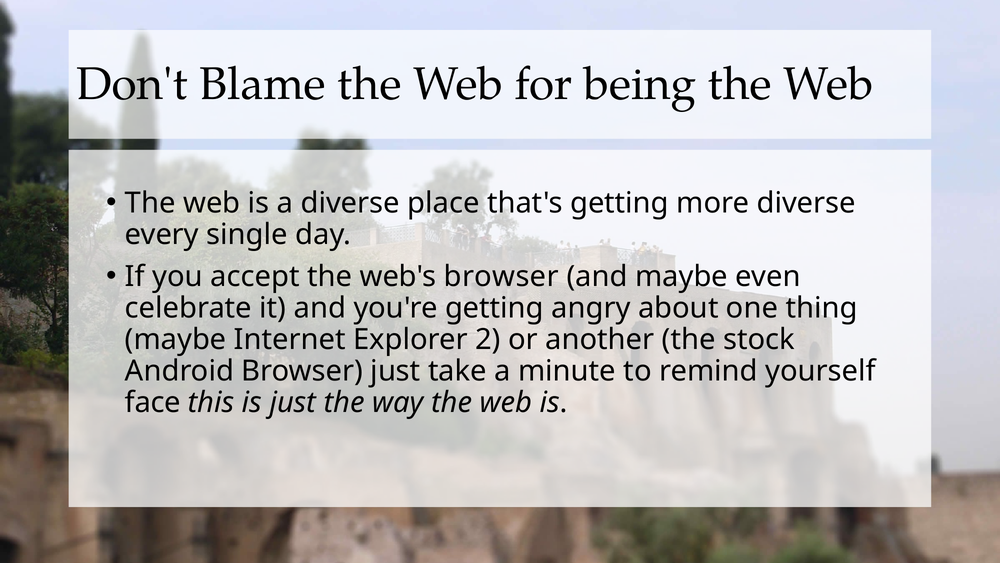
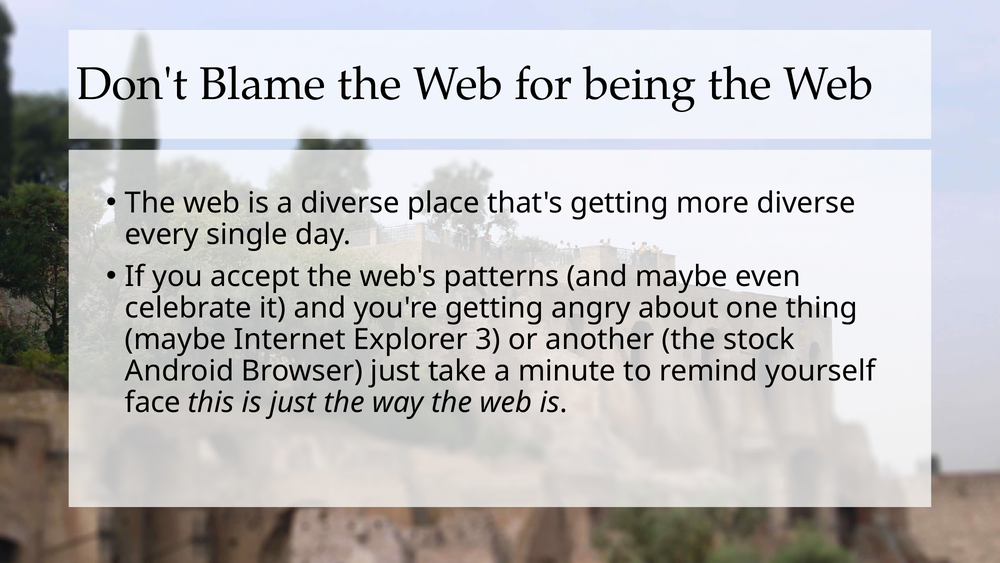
web's browser: browser -> patterns
2: 2 -> 3
